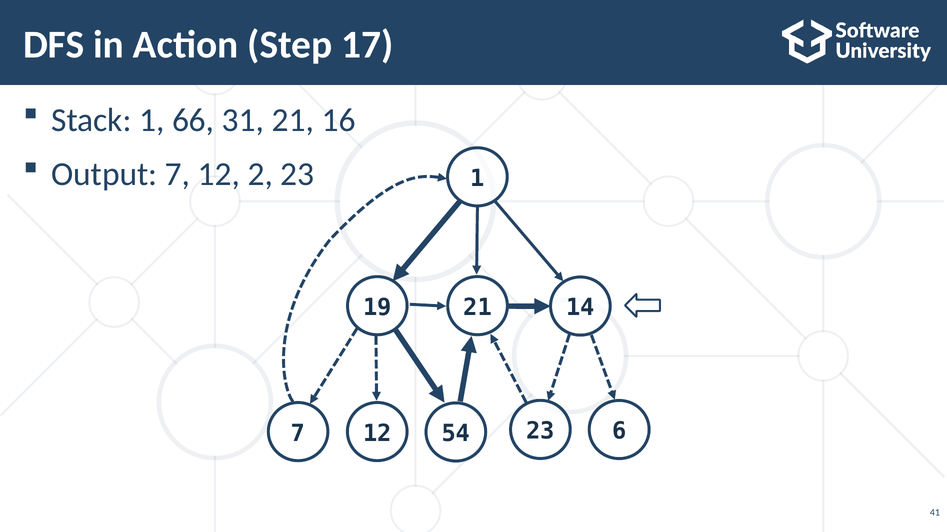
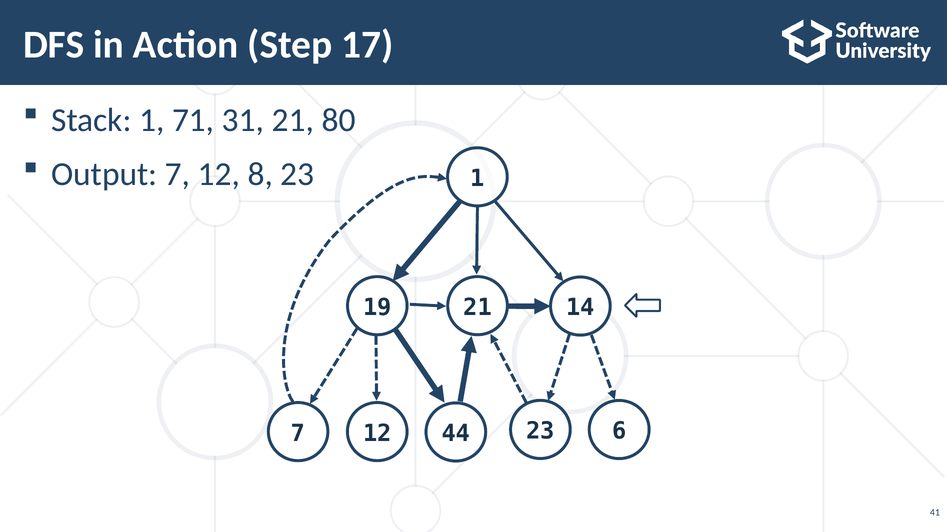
66: 66 -> 71
16: 16 -> 80
2: 2 -> 8
54: 54 -> 44
